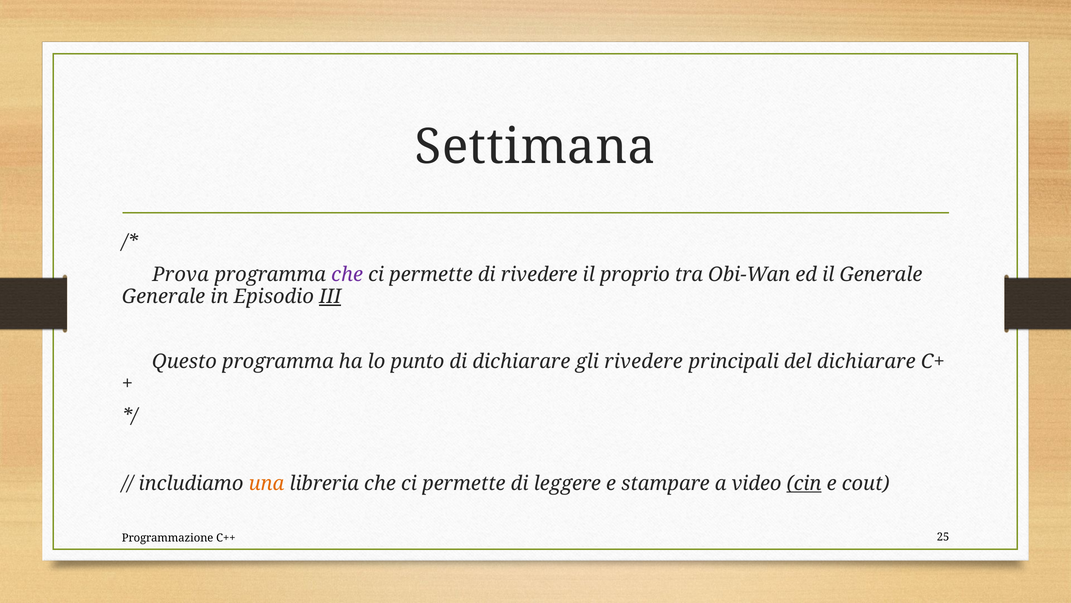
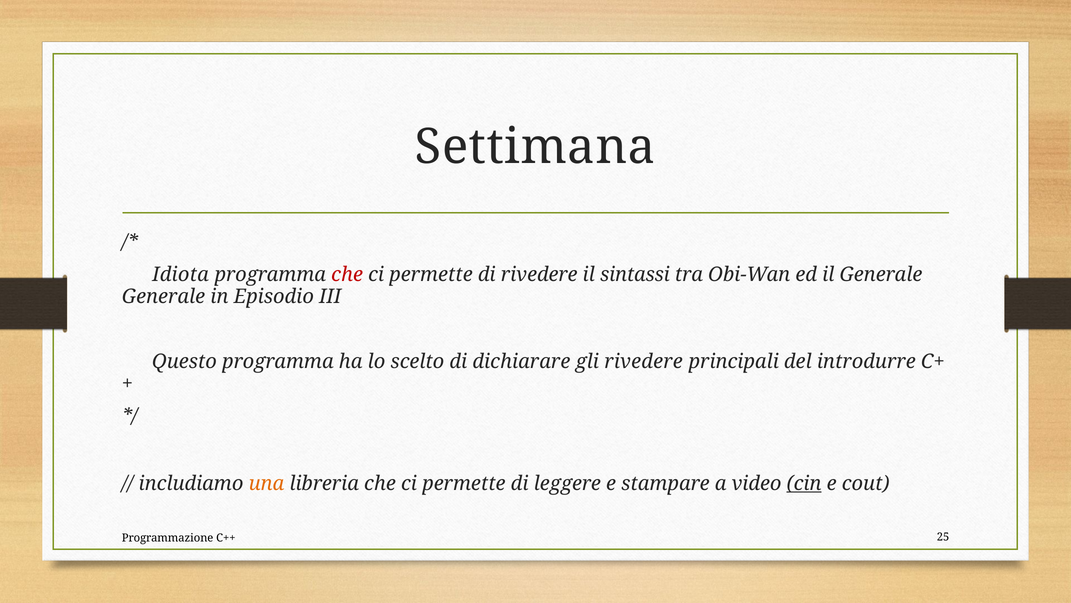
Prova: Prova -> Idiota
che at (347, 275) colour: purple -> red
proprio: proprio -> sintassi
III underline: present -> none
punto: punto -> scelto
del dichiarare: dichiarare -> introdurre
